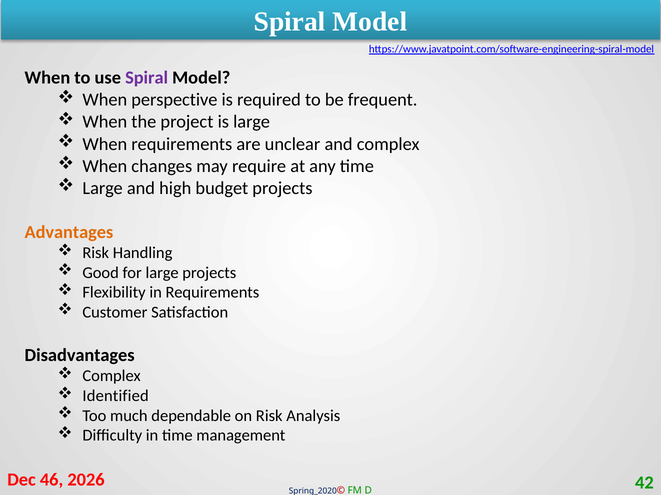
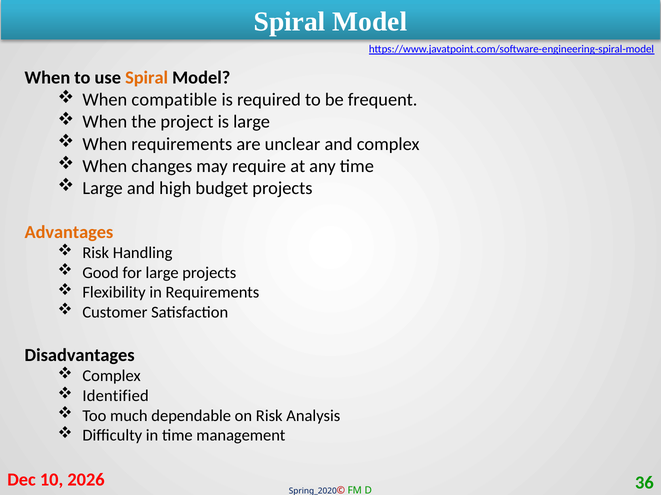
Spiral at (147, 78) colour: purple -> orange
perspective: perspective -> compatible
46: 46 -> 10
42: 42 -> 36
